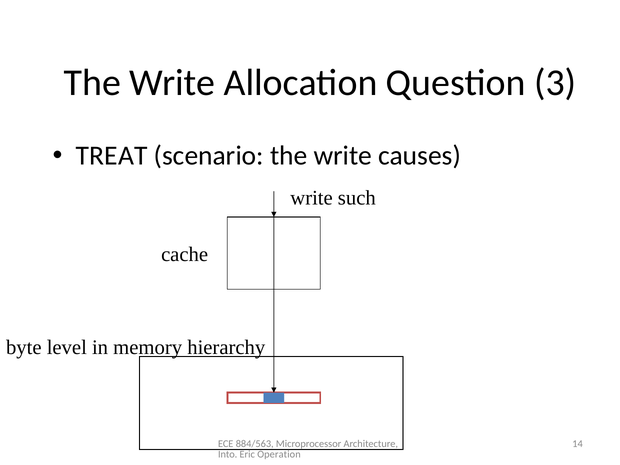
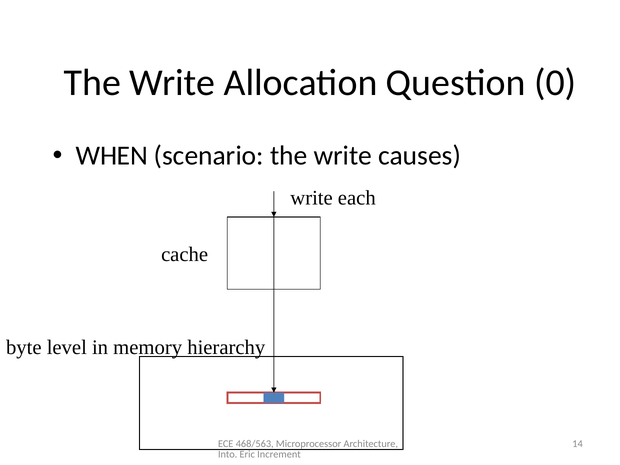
3: 3 -> 0
TREAT: TREAT -> WHEN
such: such -> each
884/563: 884/563 -> 468/563
Operation: Operation -> Increment
